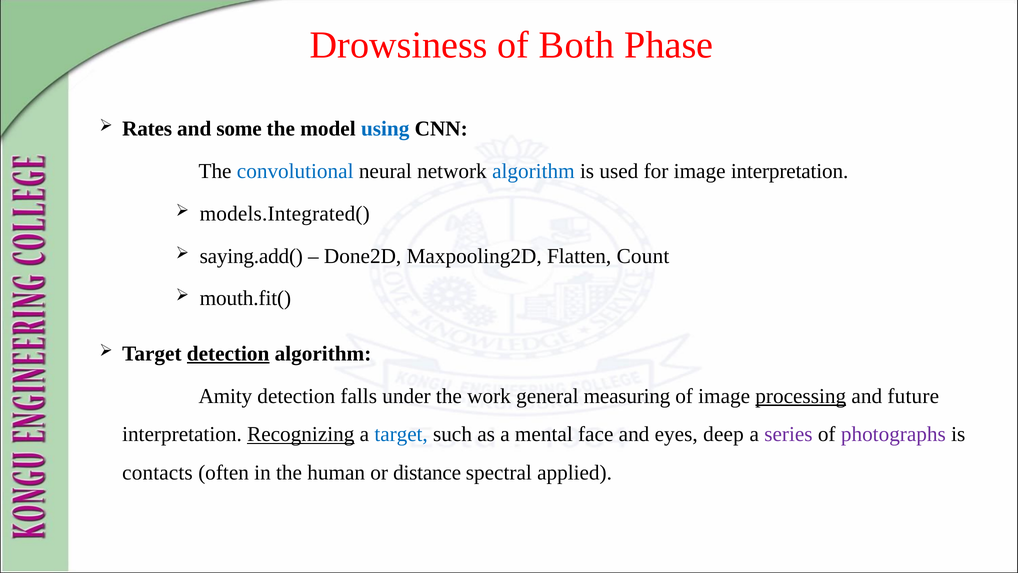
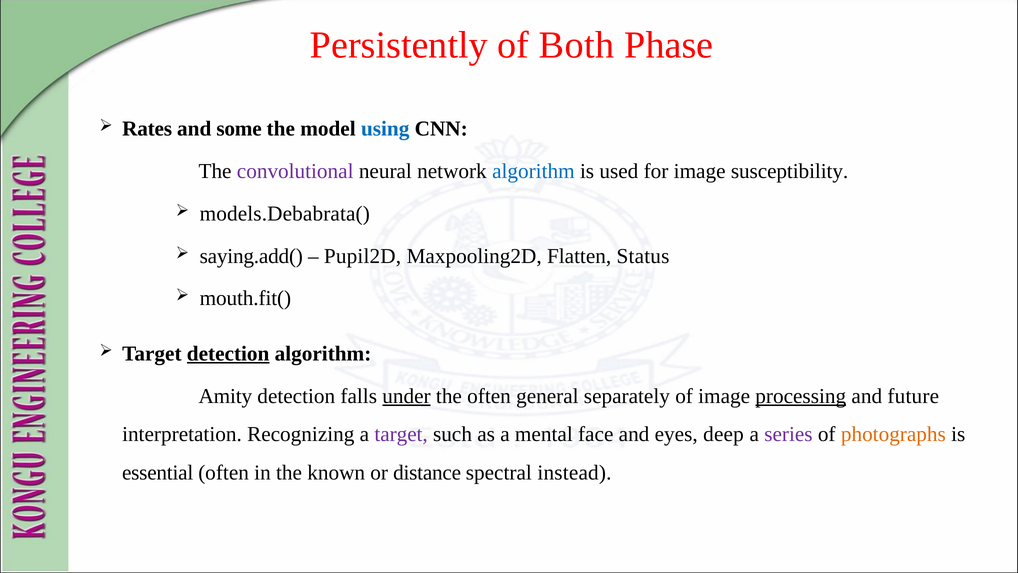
Drowsiness: Drowsiness -> Persistently
convolutional colour: blue -> purple
image interpretation: interpretation -> susceptibility
models.Integrated(: models.Integrated( -> models.Debabrata(
Done2D: Done2D -> Pupil2D
Count: Count -> Status
under underline: none -> present
the work: work -> often
measuring: measuring -> separately
Recognizing underline: present -> none
target at (401, 434) colour: blue -> purple
photographs colour: purple -> orange
contacts: contacts -> essential
human: human -> known
applied: applied -> instead
